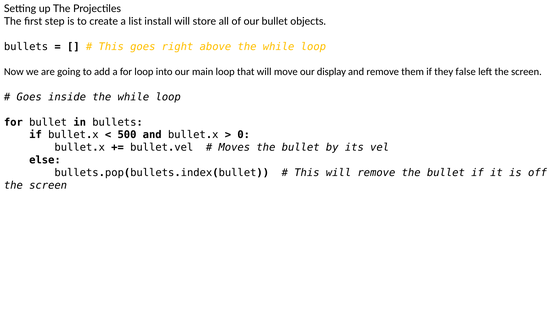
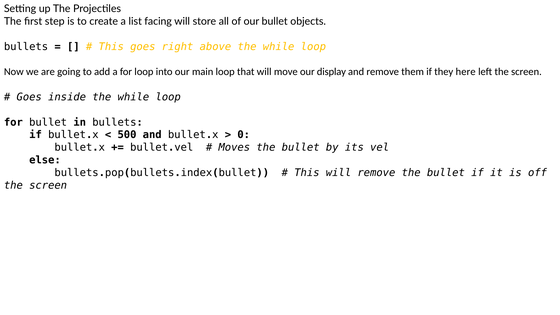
install: install -> facing
false: false -> here
